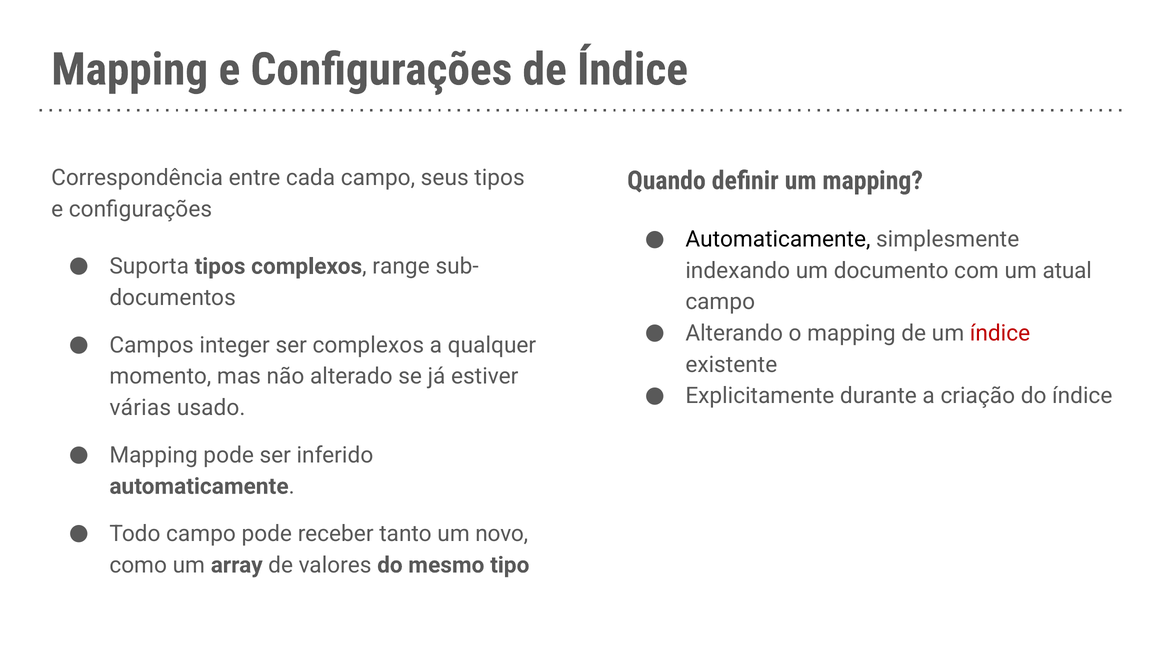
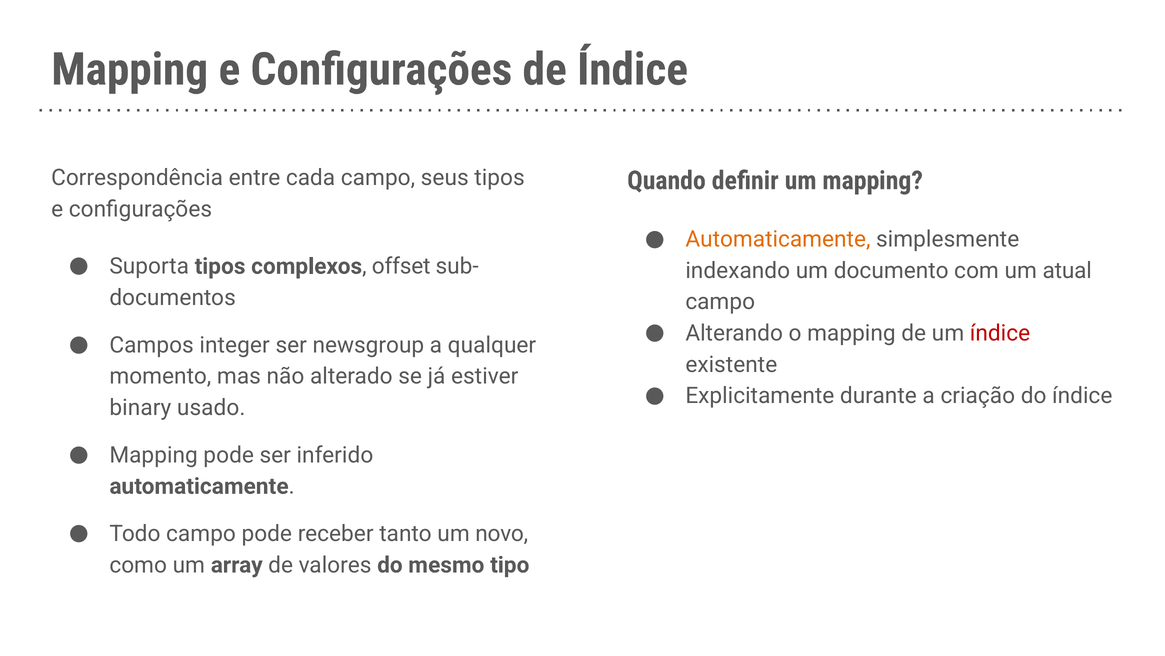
Automaticamente at (778, 239) colour: black -> orange
range: range -> offset
ser complexos: complexos -> newsgroup
várias: várias -> binary
